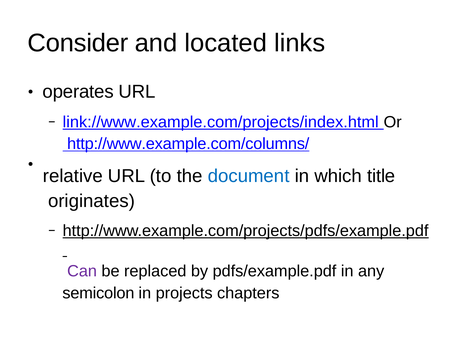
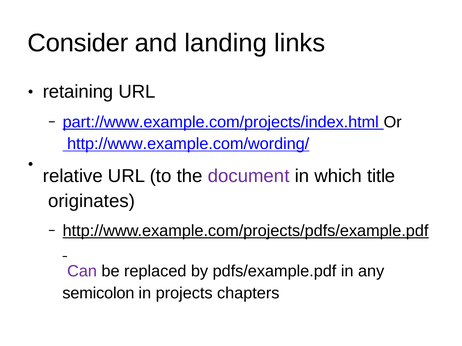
located: located -> landing
operates: operates -> retaining
link://www.example.com/projects/index.html: link://www.example.com/projects/index.html -> part://www.example.com/projects/index.html
http://www.example.com/columns/: http://www.example.com/columns/ -> http://www.example.com/wording/
document colour: blue -> purple
